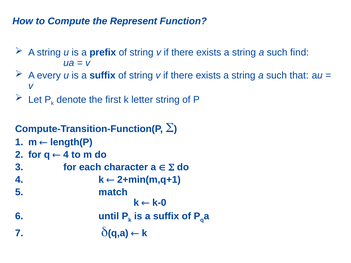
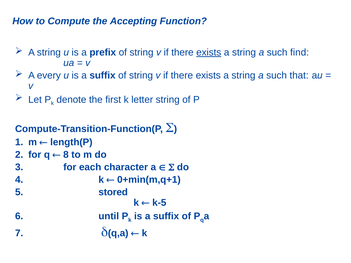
Represent: Represent -> Accepting
exists at (209, 52) underline: none -> present
4 at (66, 155): 4 -> 8
2+min(m,q+1: 2+min(m,q+1 -> 0+min(m,q+1
match: match -> stored
k-0: k-0 -> k-5
